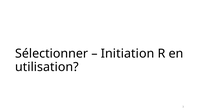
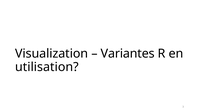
Sélectionner: Sélectionner -> Visualization
Initiation: Initiation -> Variantes
